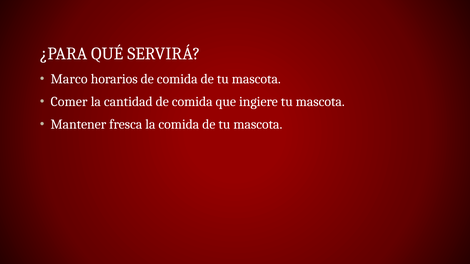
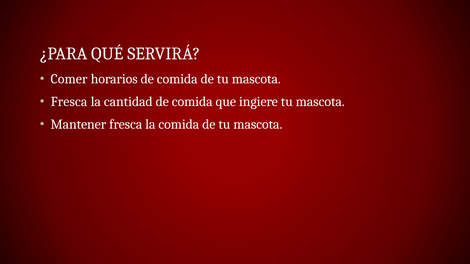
Marco: Marco -> Comer
Comer at (69, 102): Comer -> Fresca
